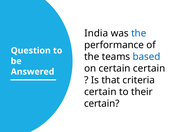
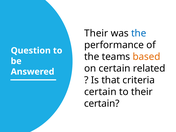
India at (96, 33): India -> Their
based colour: blue -> orange
certain certain: certain -> related
